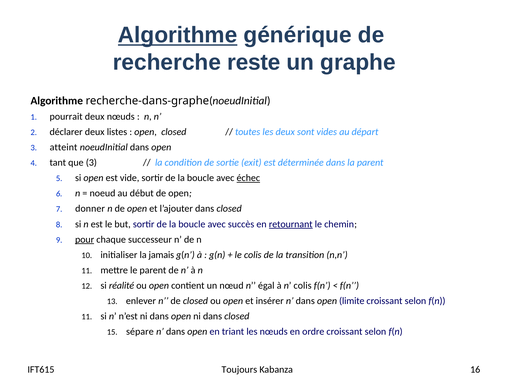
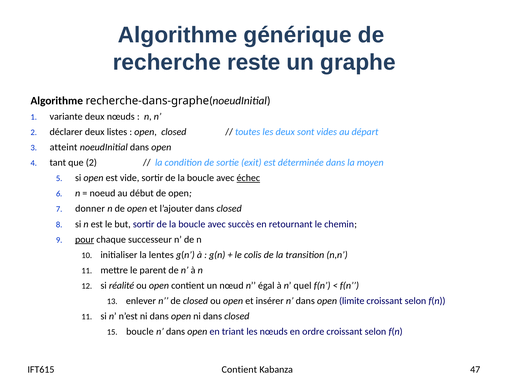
Algorithme at (178, 35) underline: present -> none
pourrait: pourrait -> variante
que 3: 3 -> 2
la parent: parent -> moyen
retournant underline: present -> none
jamais: jamais -> lentes
n colis: colis -> quel
sépare at (140, 331): sépare -> boucle
Toujours at (239, 369): Toujours -> Contient
16: 16 -> 47
